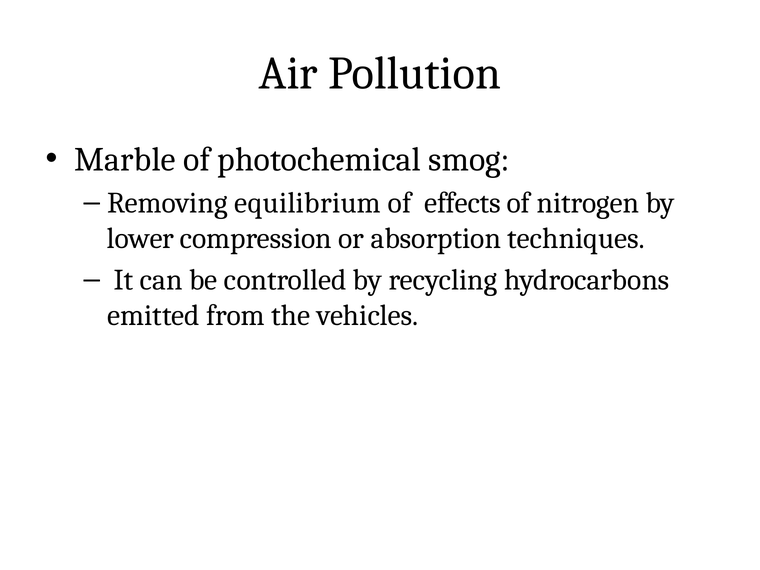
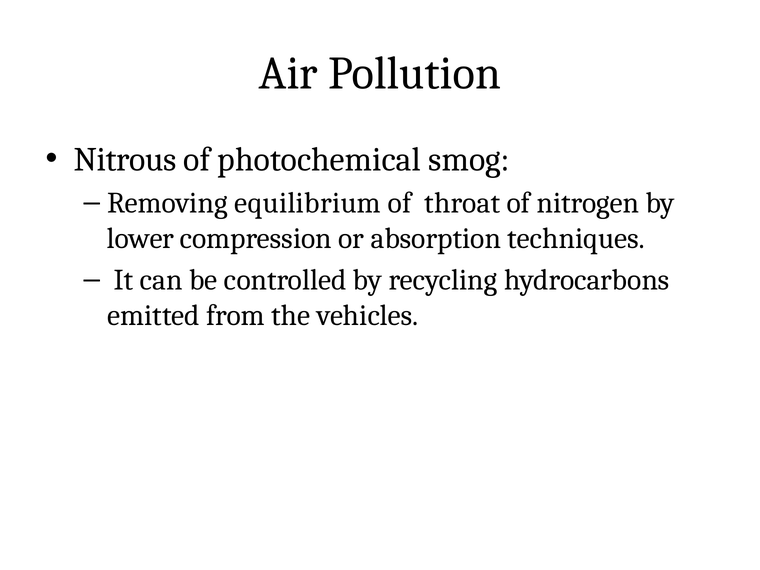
Marble: Marble -> Nitrous
effects: effects -> throat
